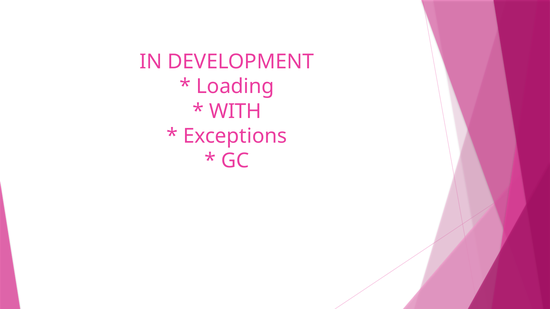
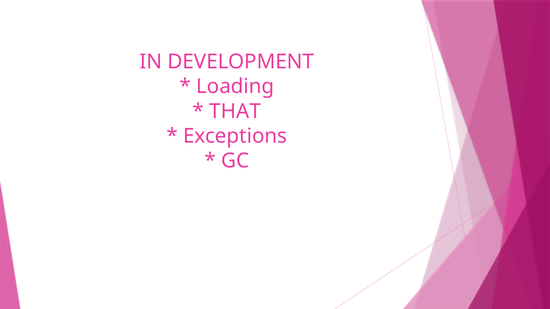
WITH: WITH -> THAT
